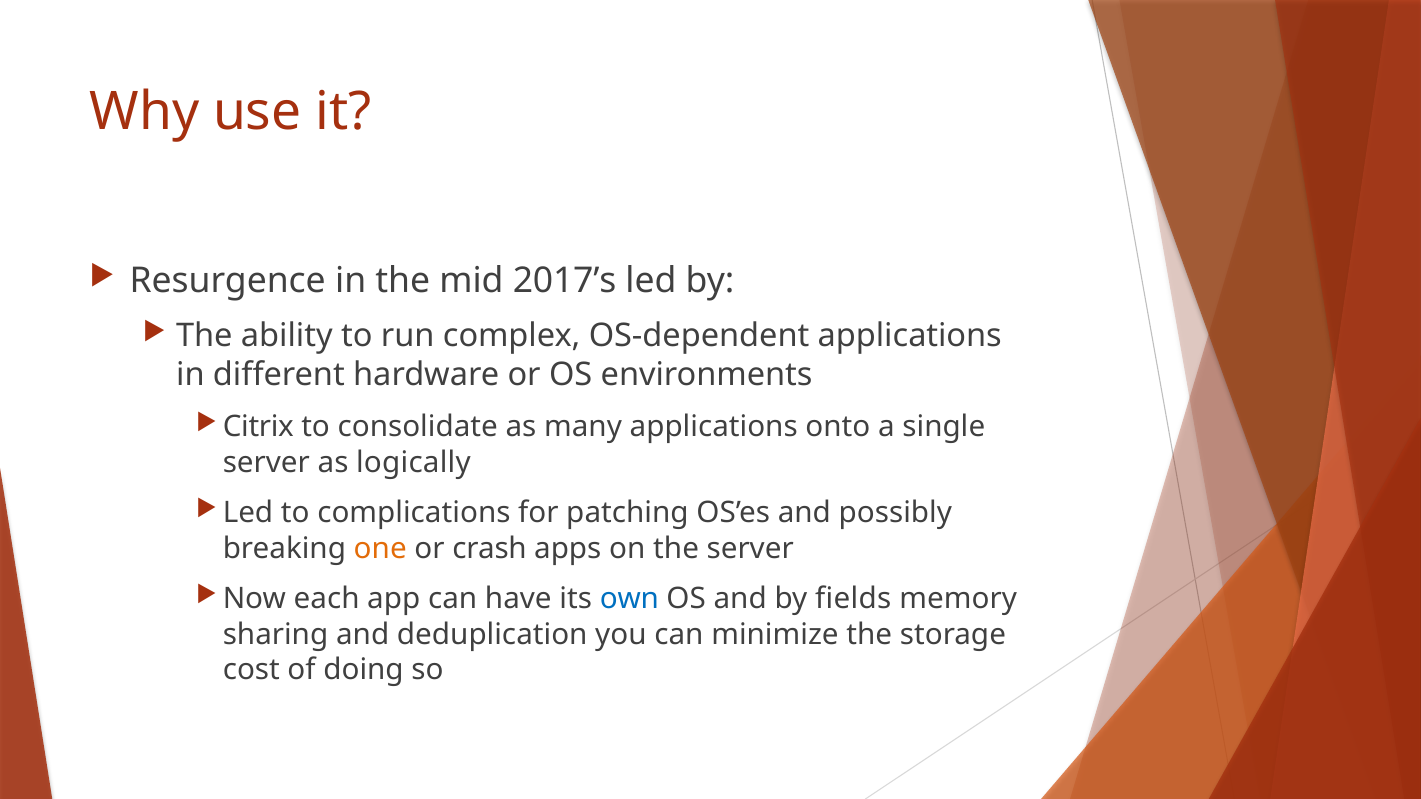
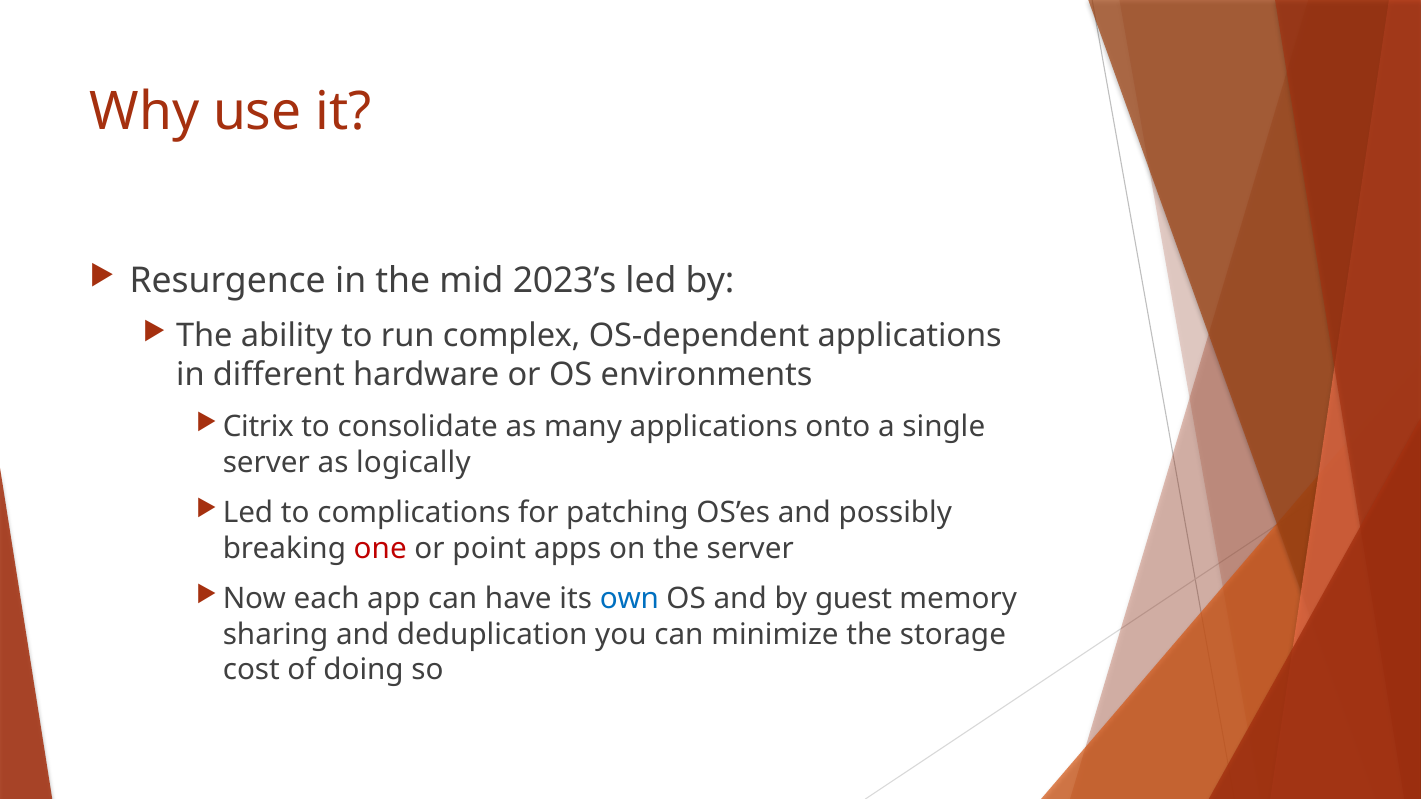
2017’s: 2017’s -> 2023’s
one colour: orange -> red
crash: crash -> point
fields: fields -> guest
